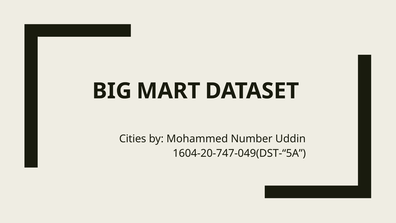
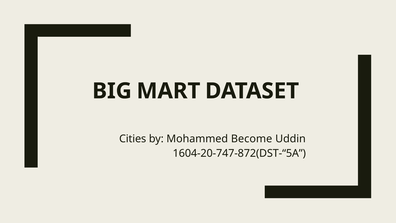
Number: Number -> Become
1604-20-747-049(DST-“5A: 1604-20-747-049(DST-“5A -> 1604-20-747-872(DST-“5A
